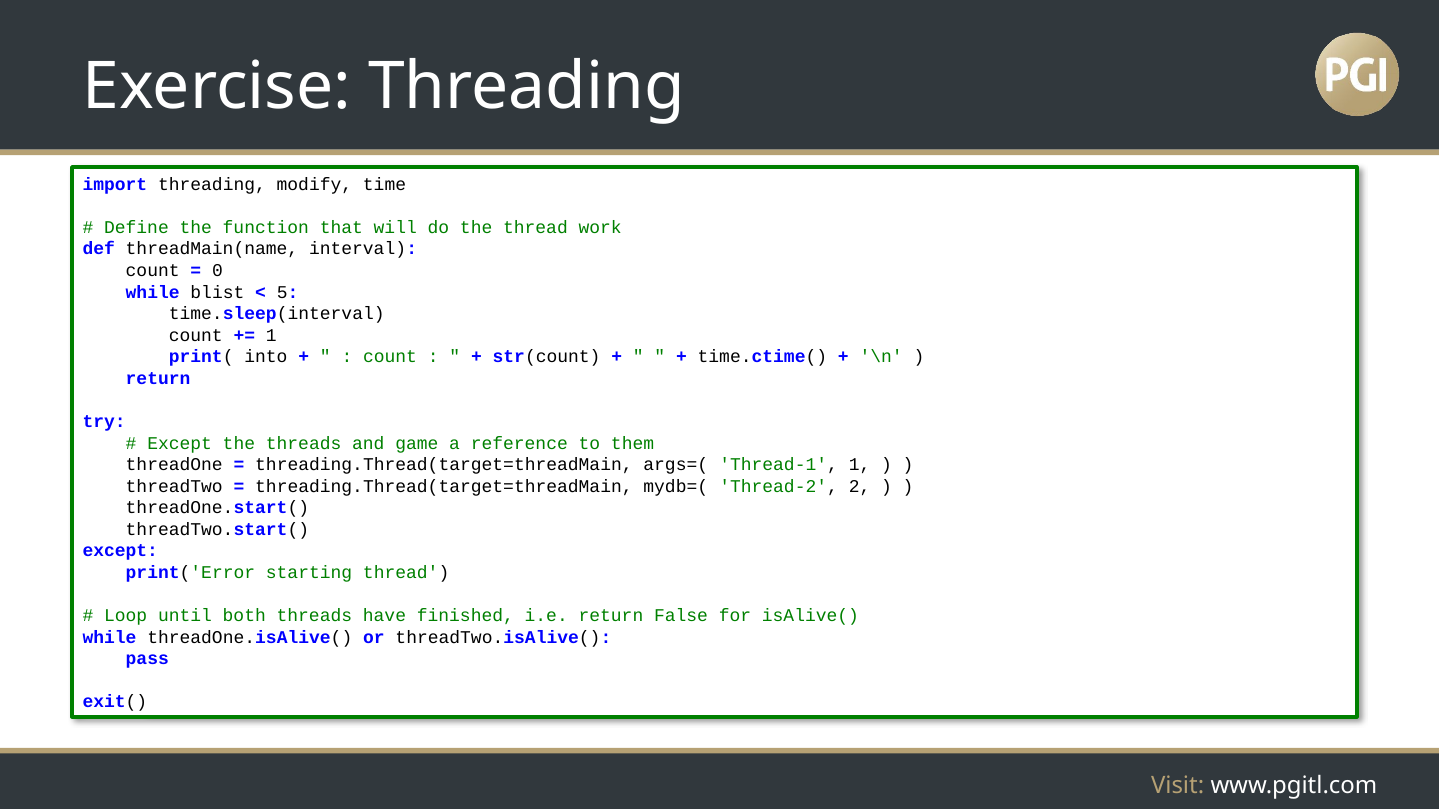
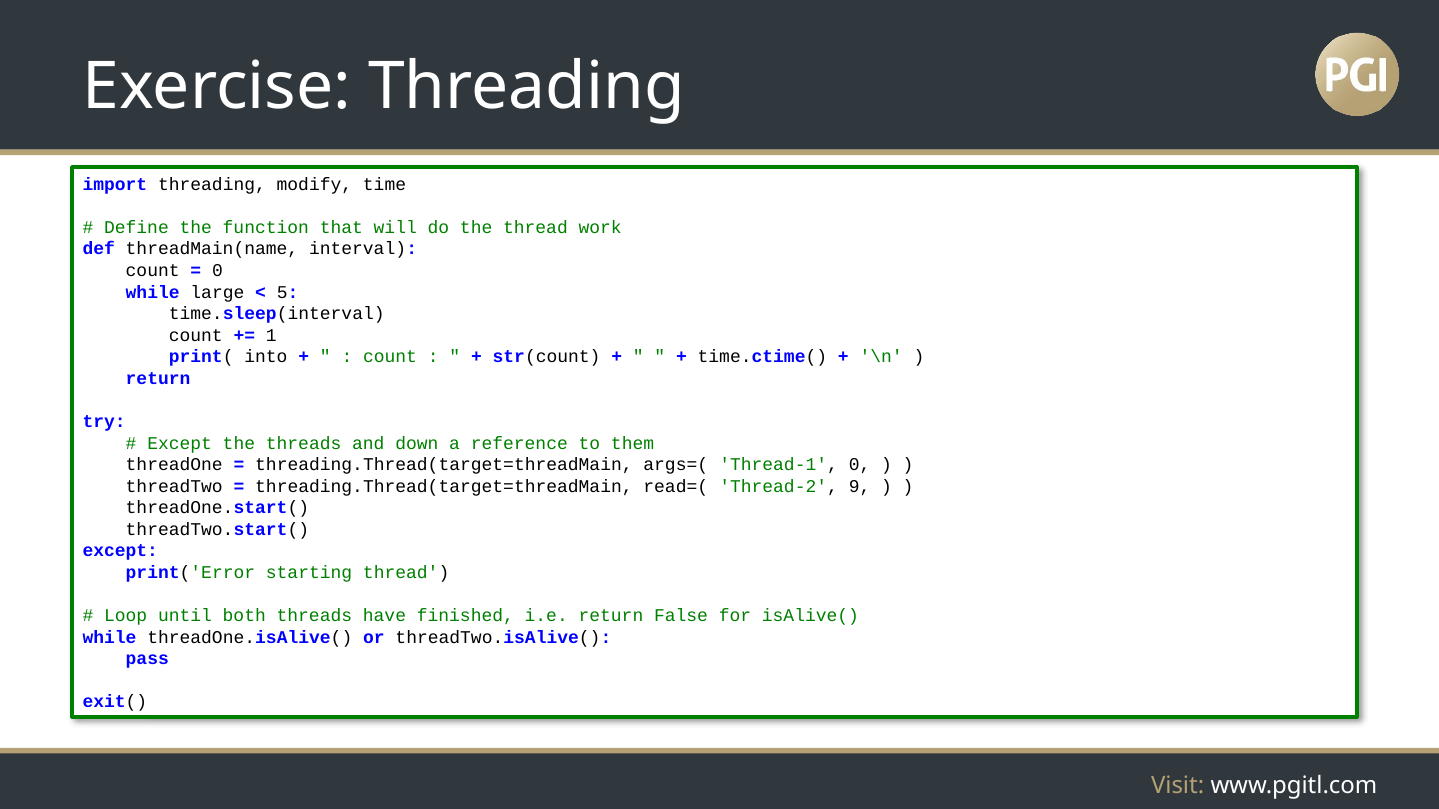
blist: blist -> large
game: game -> down
Thread-1 1: 1 -> 0
mydb=(: mydb=( -> read=(
2: 2 -> 9
